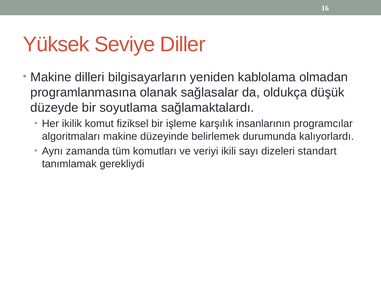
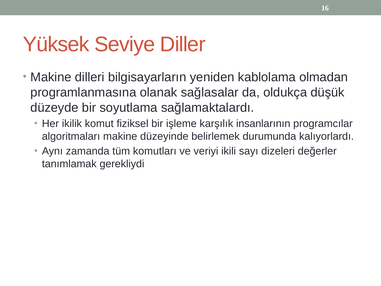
standart: standart -> değerler
